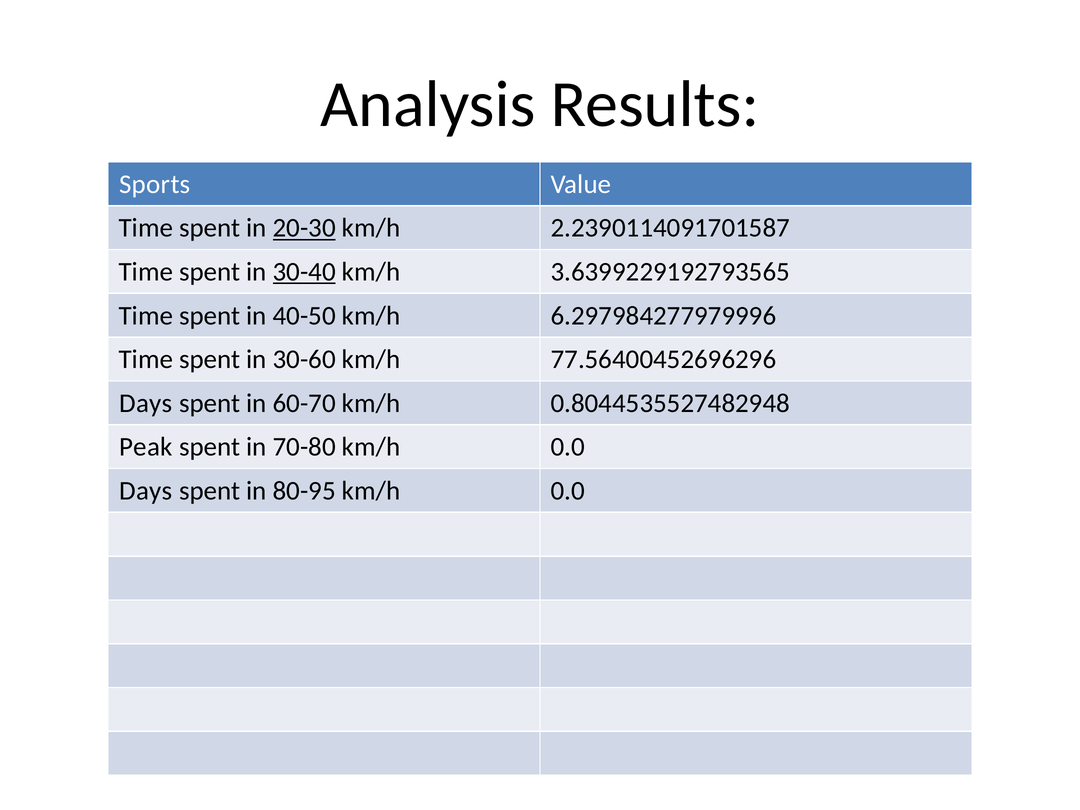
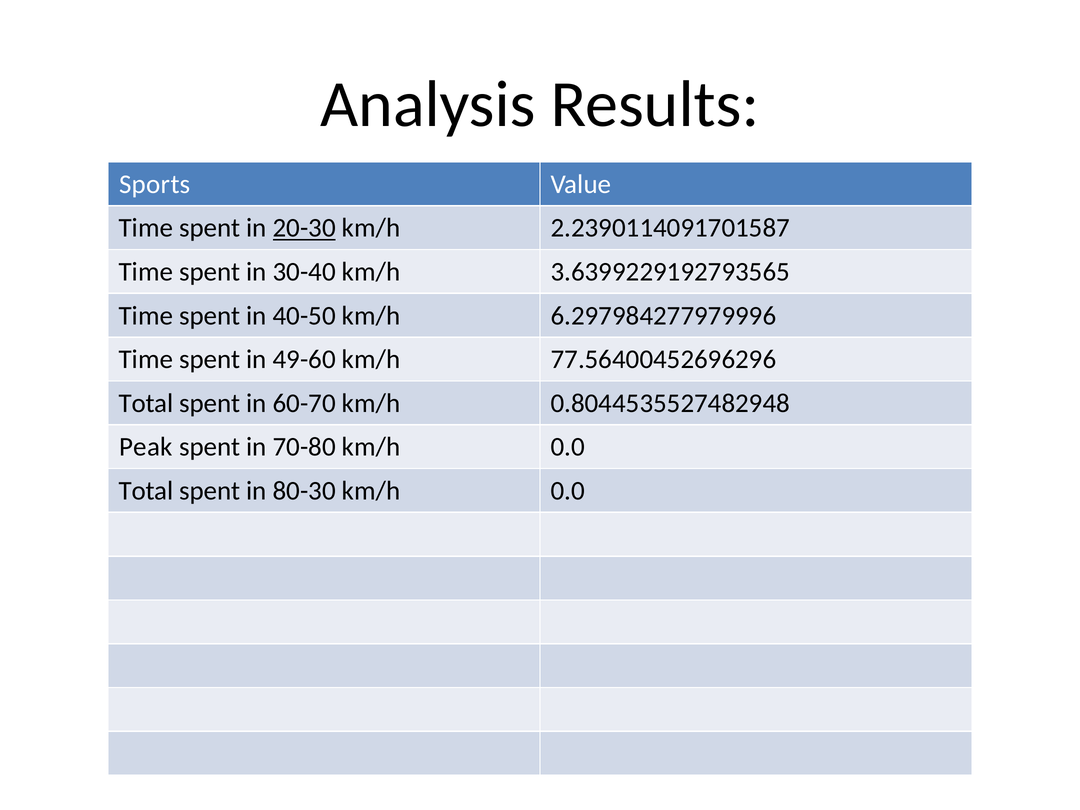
30-40 underline: present -> none
30-60: 30-60 -> 49-60
Days at (146, 403): Days -> Total
Days at (146, 491): Days -> Total
80-95: 80-95 -> 80-30
